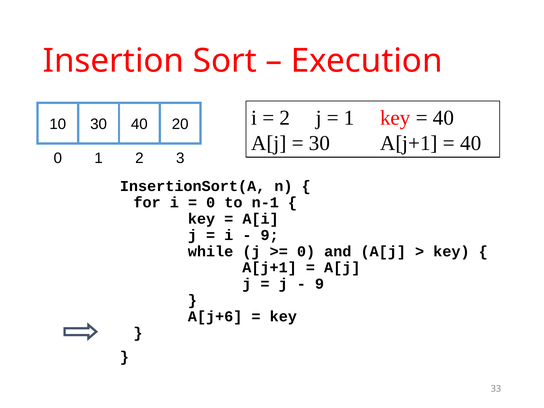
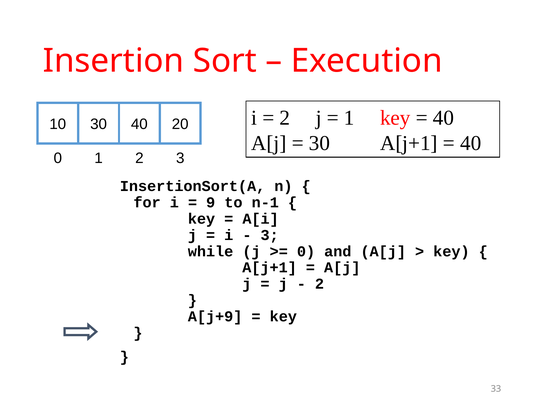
0 at (211, 202): 0 -> 9
9 at (270, 235): 9 -> 3
9 at (320, 284): 9 -> 2
A[j+6: A[j+6 -> A[j+9
